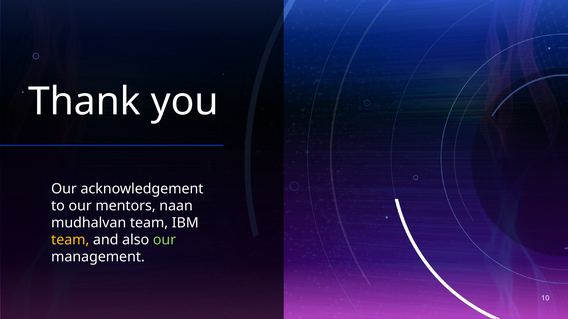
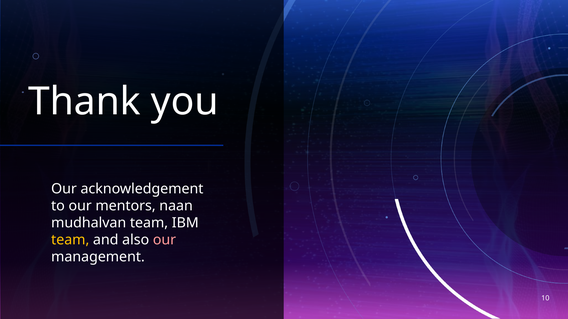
our at (164, 240) colour: light green -> pink
